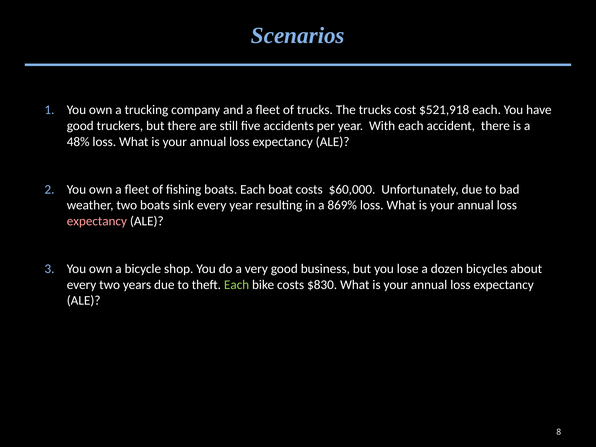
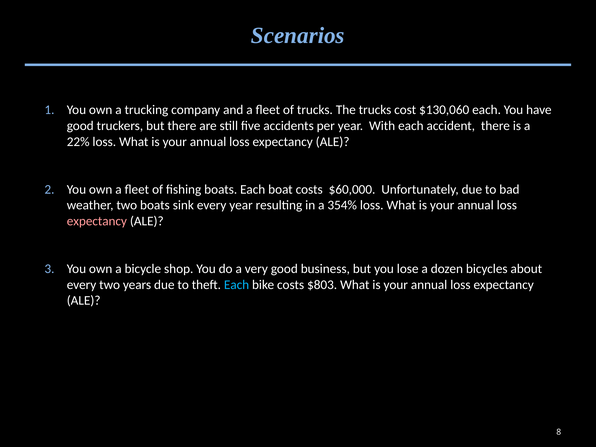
$521,918: $521,918 -> $130,060
48%: 48% -> 22%
869%: 869% -> 354%
Each at (237, 285) colour: light green -> light blue
$830: $830 -> $803
